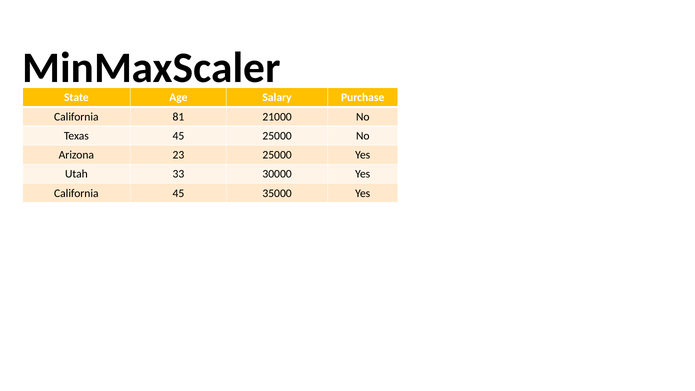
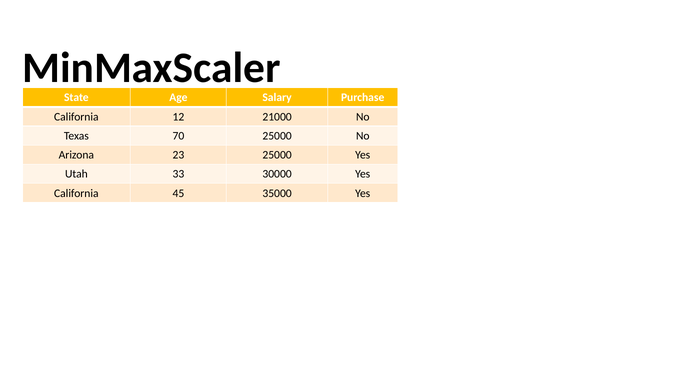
81: 81 -> 12
Texas 45: 45 -> 70
